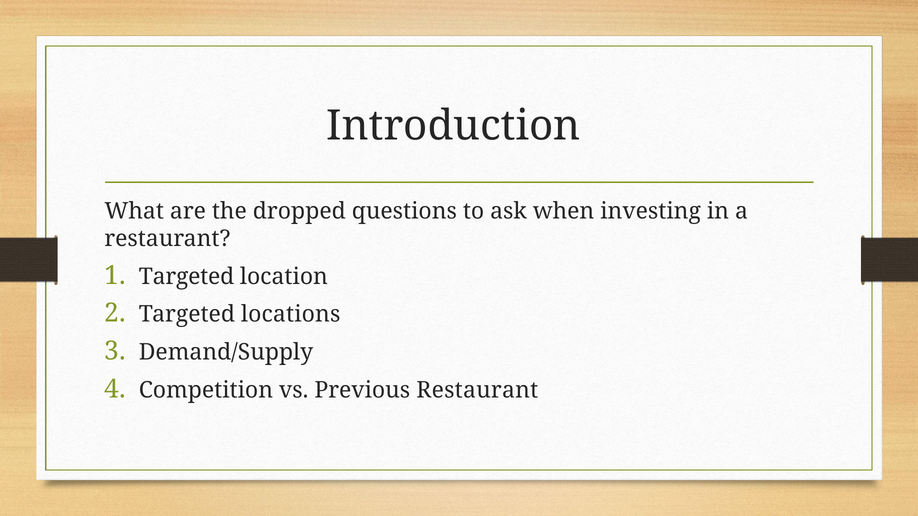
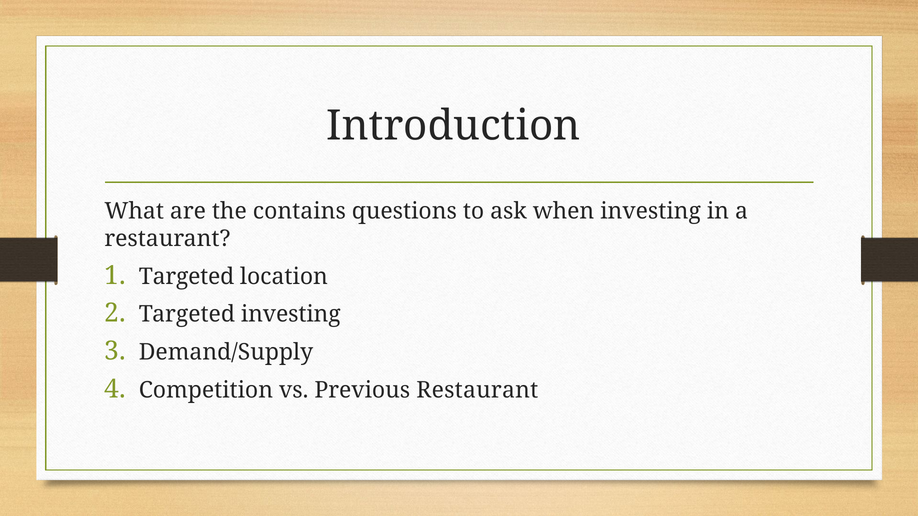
dropped: dropped -> contains
Targeted locations: locations -> investing
